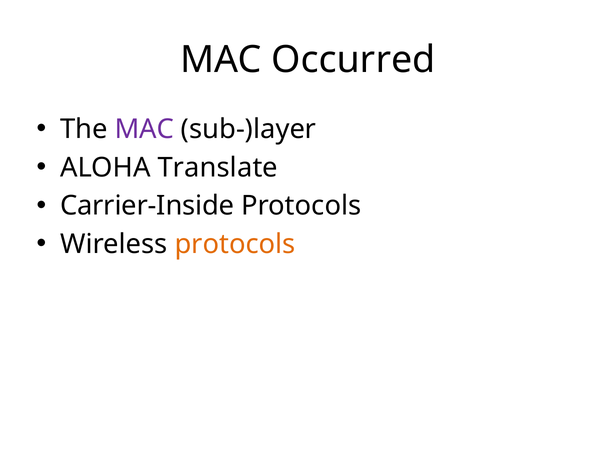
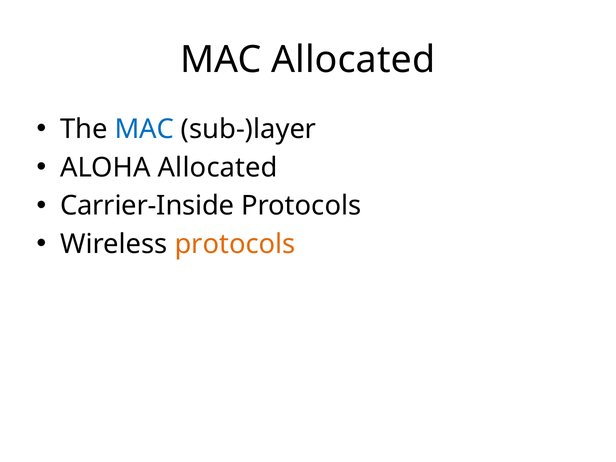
MAC Occurred: Occurred -> Allocated
MAC at (144, 129) colour: purple -> blue
ALOHA Translate: Translate -> Allocated
